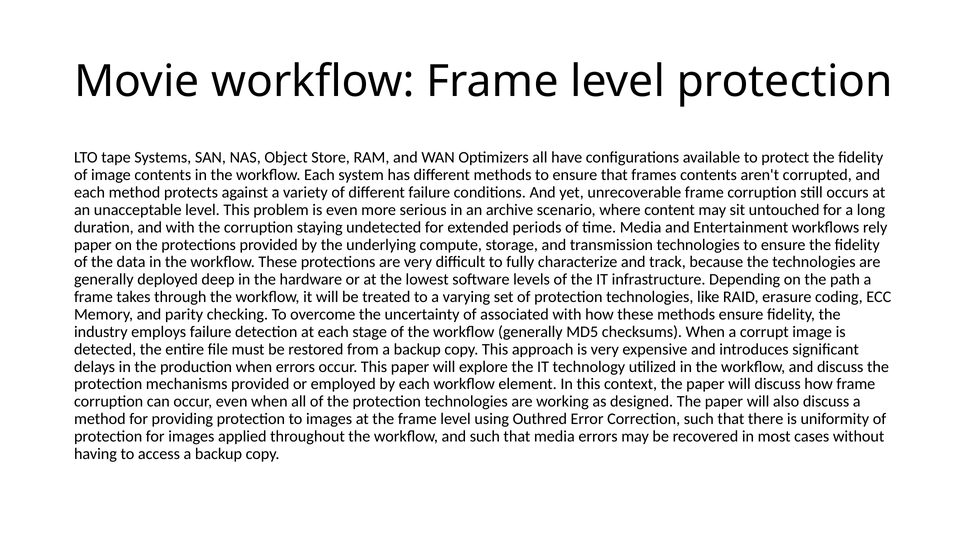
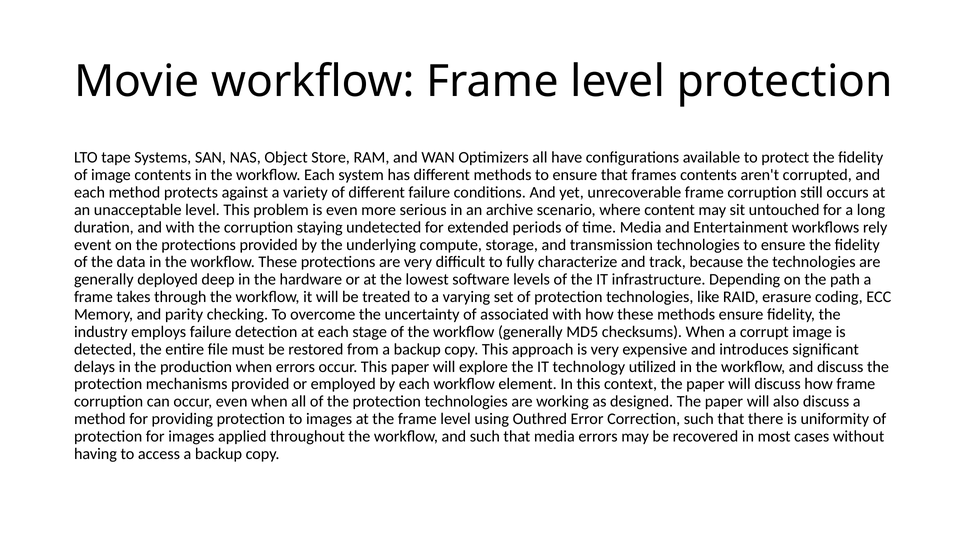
paper at (93, 245): paper -> event
